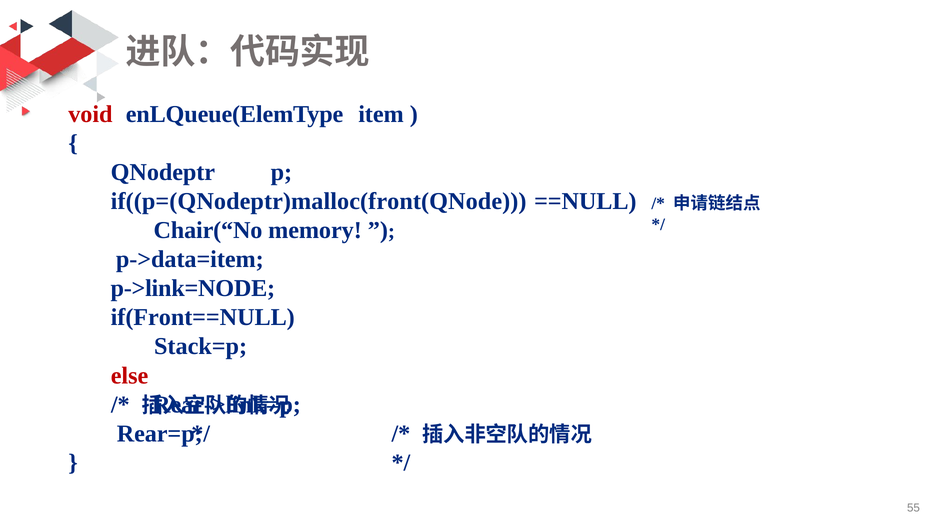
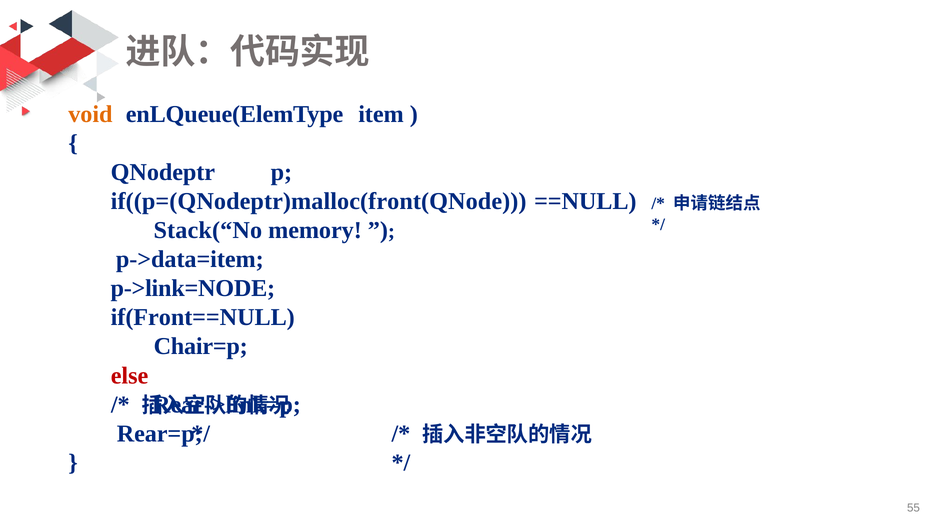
void colour: red -> orange
Chair(“No: Chair(“No -> Stack(“No
Stack=p: Stack=p -> Chair=p
